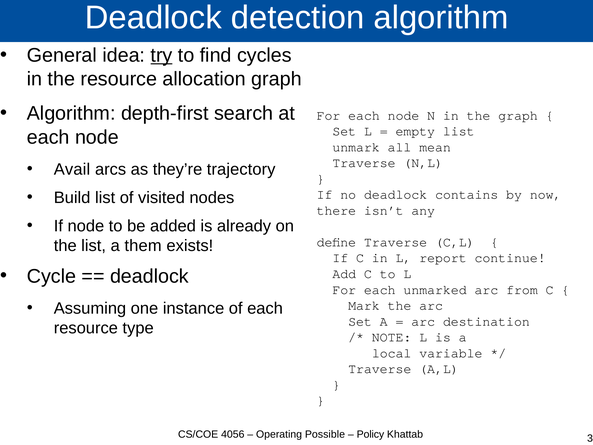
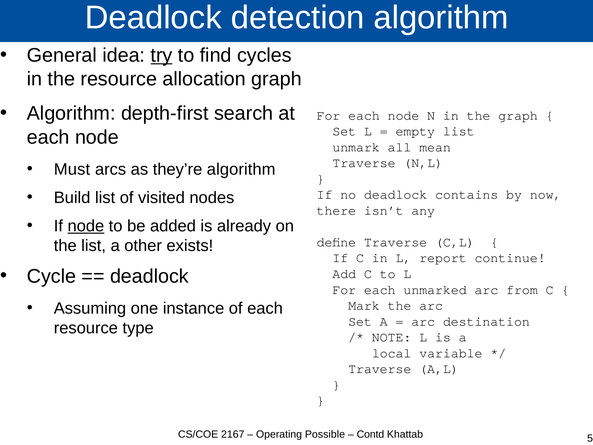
Avail: Avail -> Must
they’re trajectory: trajectory -> algorithm
node at (86, 226) underline: none -> present
them: them -> other
4056: 4056 -> 2167
Policy: Policy -> Contd
3: 3 -> 5
